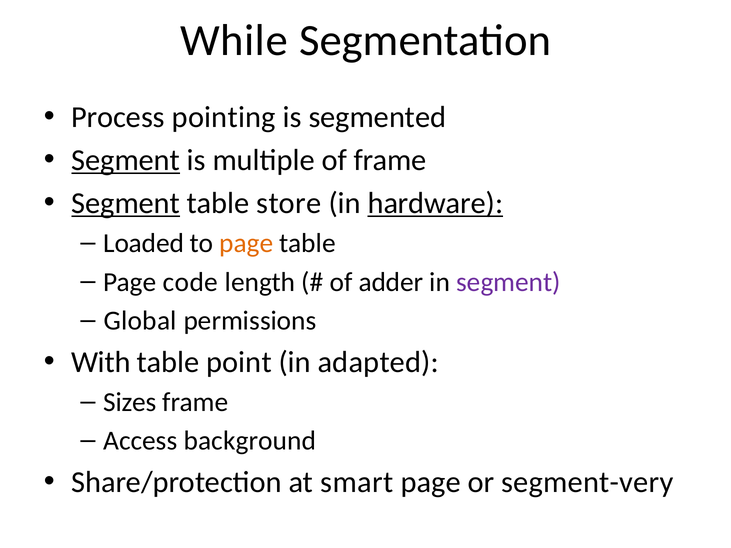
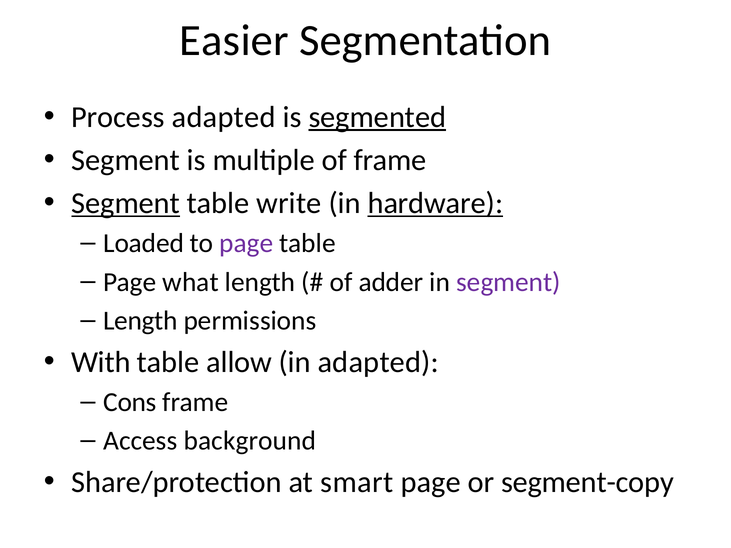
While: While -> Easier
Process pointing: pointing -> adapted
segmented underline: none -> present
Segment at (126, 160) underline: present -> none
store: store -> write
page at (246, 243) colour: orange -> purple
code: code -> what
Global at (140, 321): Global -> Length
point: point -> allow
Sizes: Sizes -> Cons
segment-very: segment-very -> segment-copy
